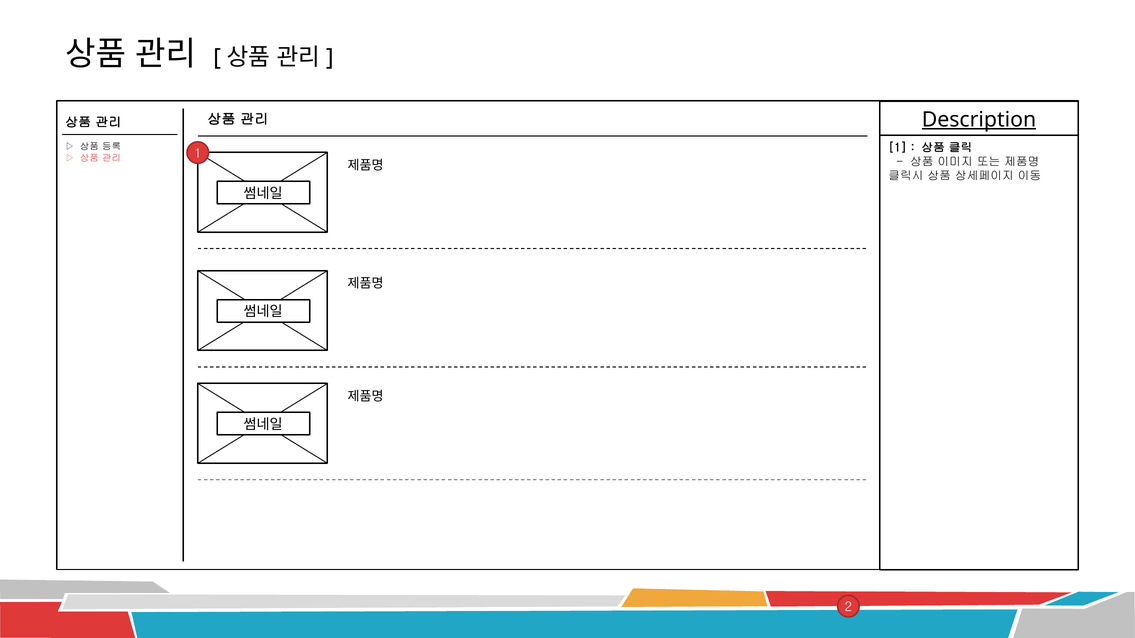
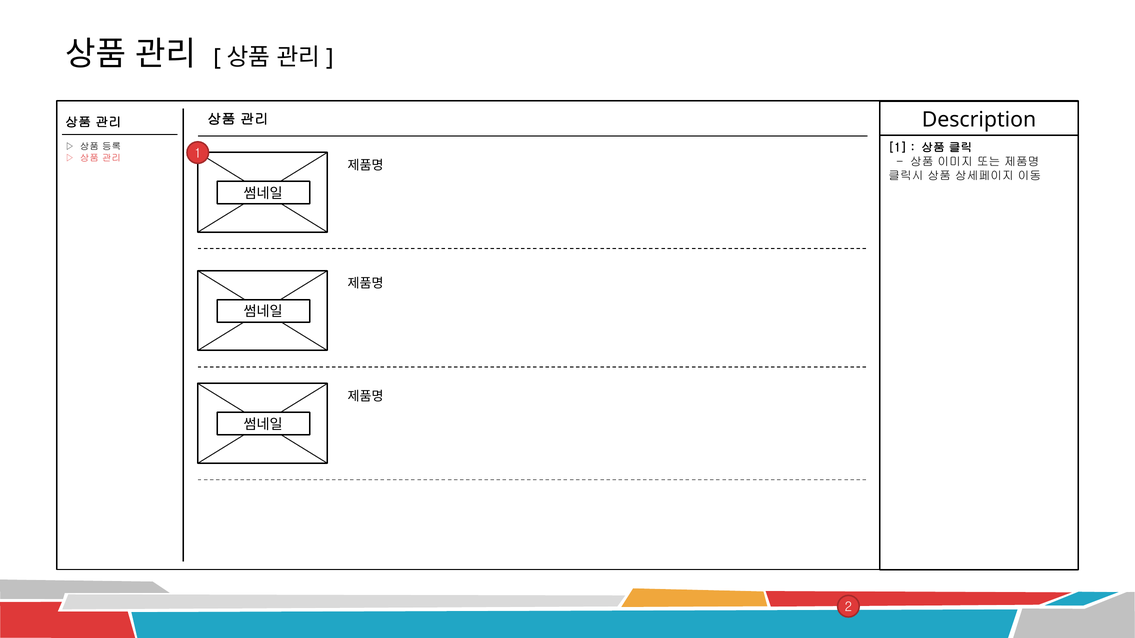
Description underline: present -> none
